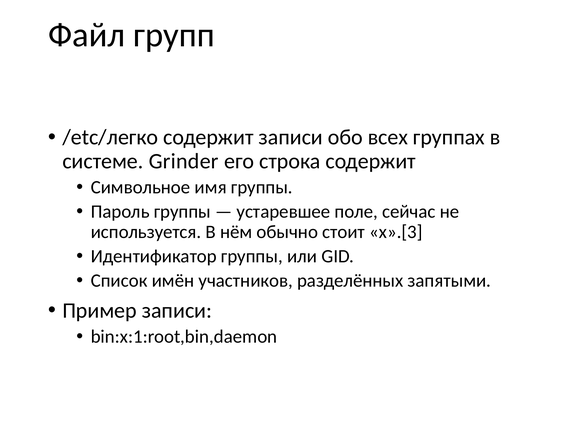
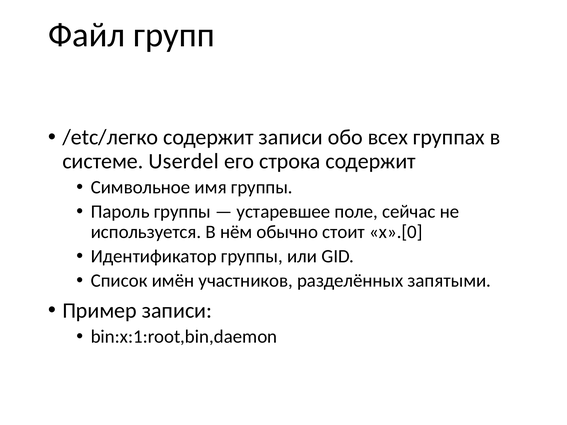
Grinder: Grinder -> Userdel
x».[3: x».[3 -> x».[0
